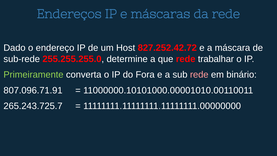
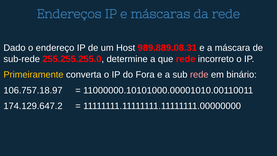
827.252.42.72: 827.252.42.72 -> 989.889.08.31
trabalhar: trabalhar -> incorreto
Primeiramente colour: light green -> yellow
807.096.71.91: 807.096.71.91 -> 106.757.18.97
265.243.725.7: 265.243.725.7 -> 174.129.647.2
